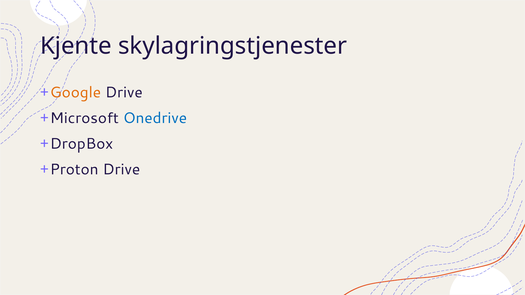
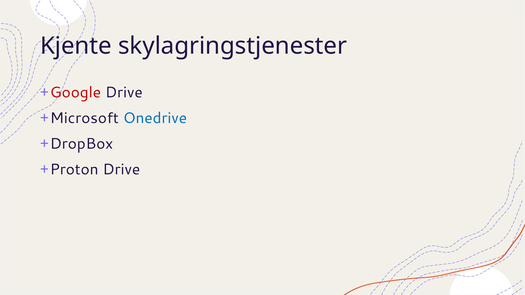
Google colour: orange -> red
